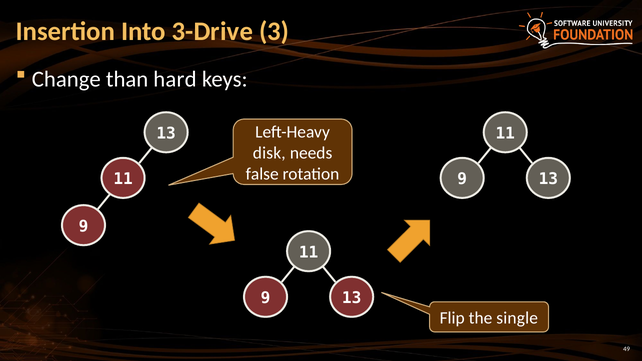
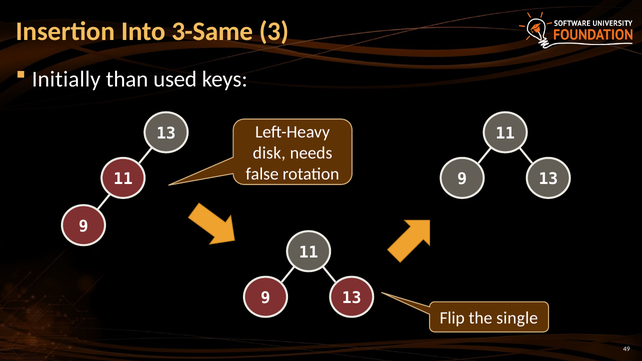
3-Drive: 3-Drive -> 3-Same
Change: Change -> Initially
hard: hard -> used
